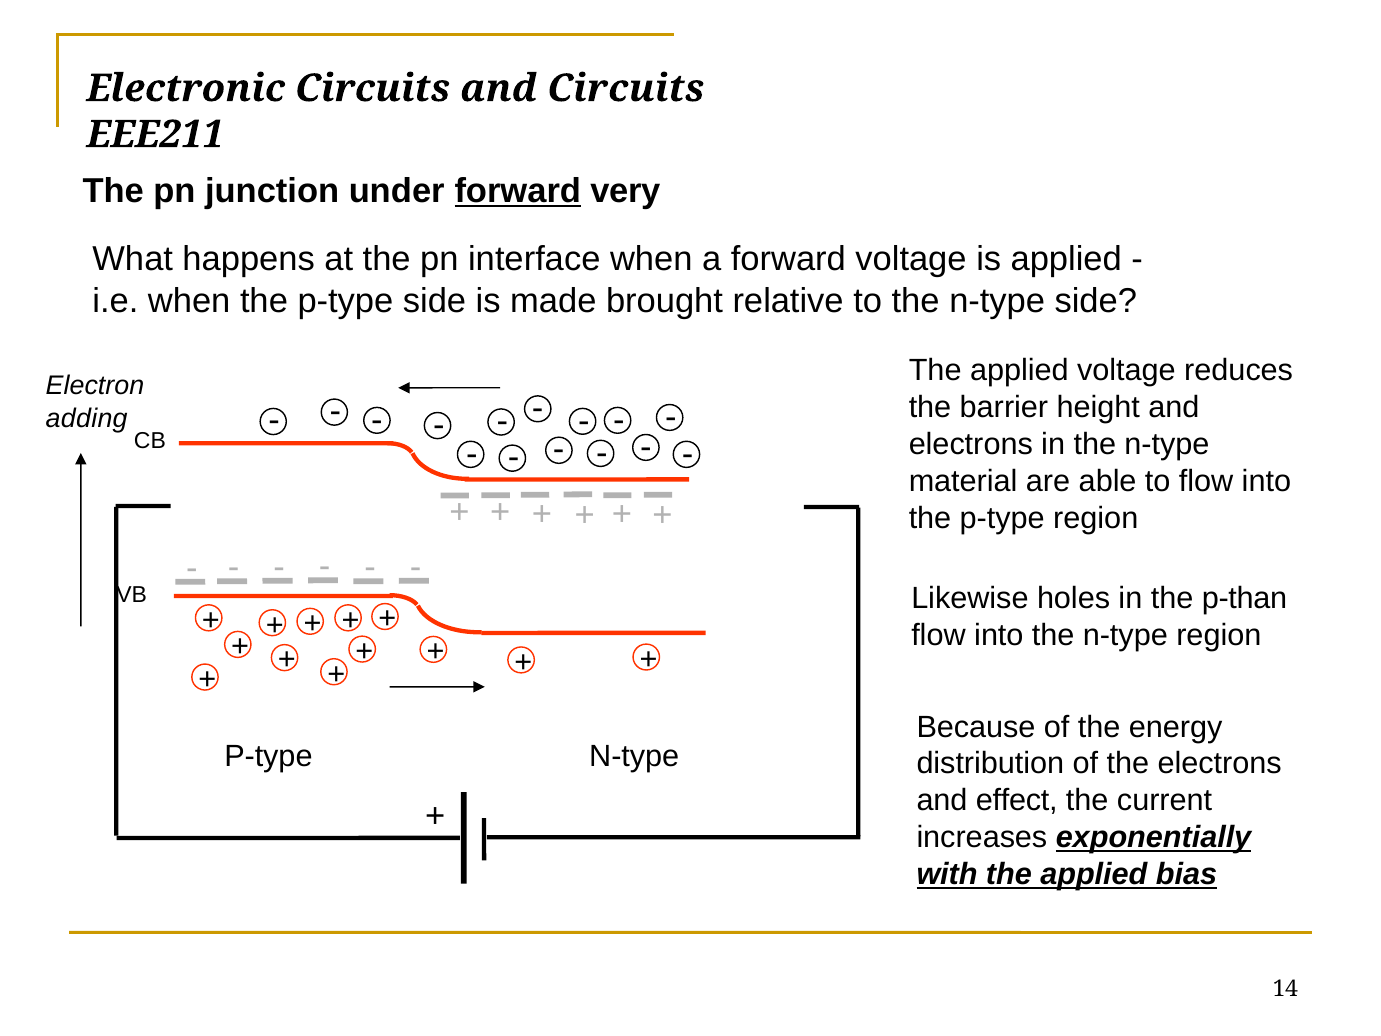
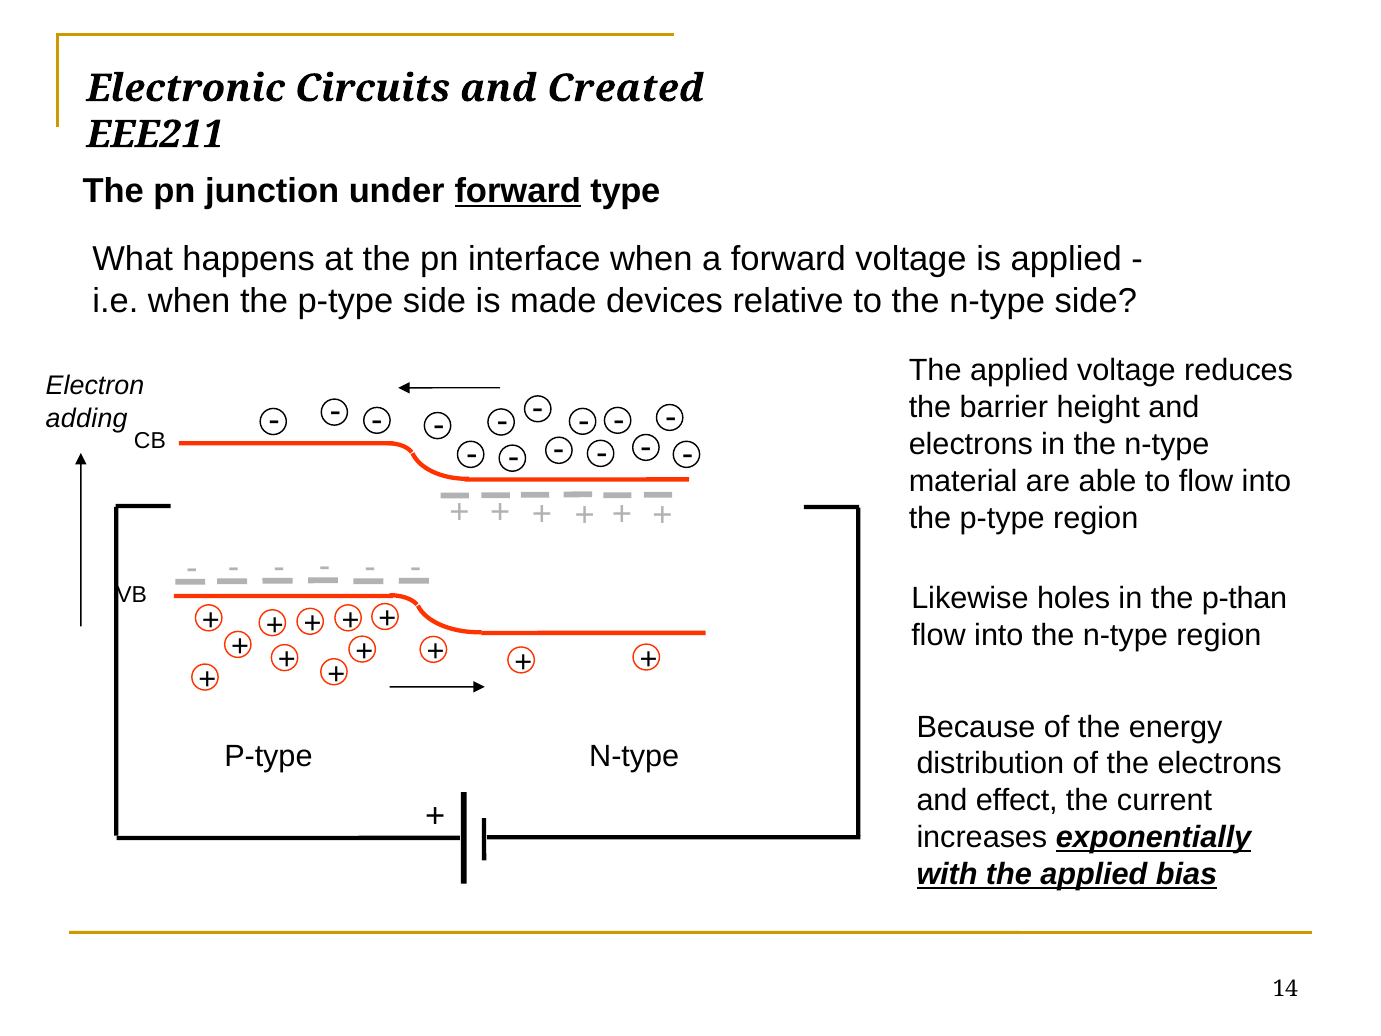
and Circuits: Circuits -> Created
very: very -> type
brought: brought -> devices
